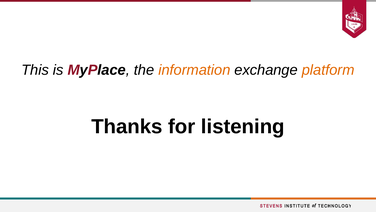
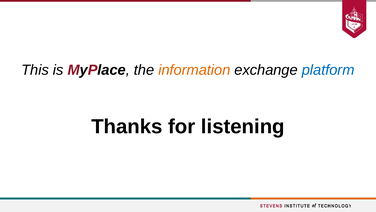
platform colour: orange -> blue
